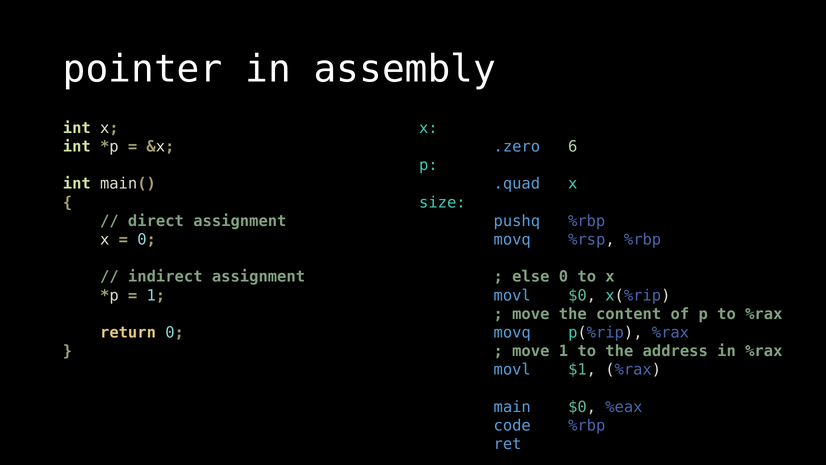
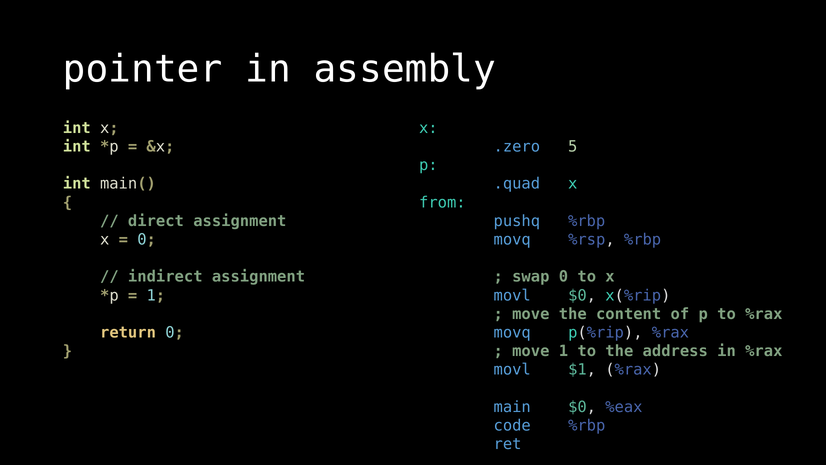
6: 6 -> 5
size: size -> from
else: else -> swap
